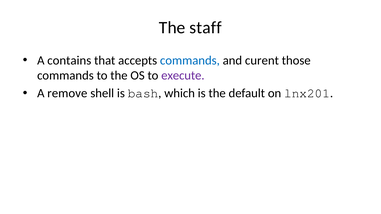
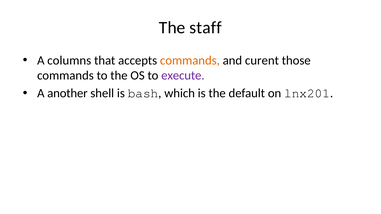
contains: contains -> columns
commands at (190, 60) colour: blue -> orange
remove: remove -> another
